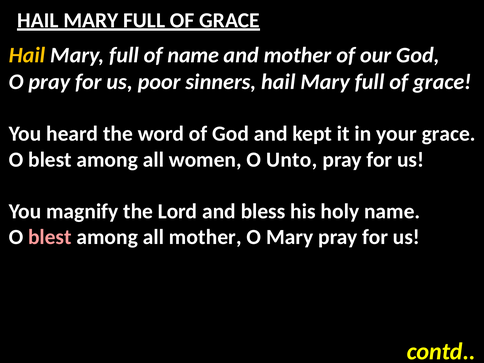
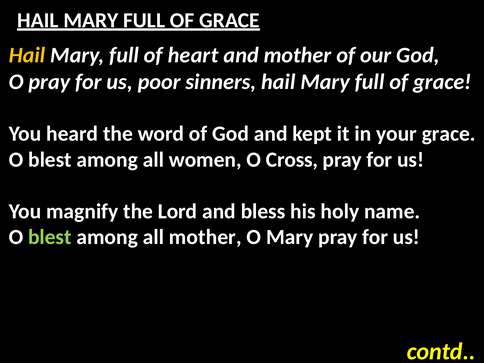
of name: name -> heart
Unto: Unto -> Cross
blest at (50, 237) colour: pink -> light green
